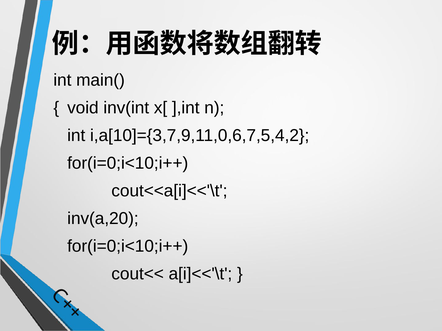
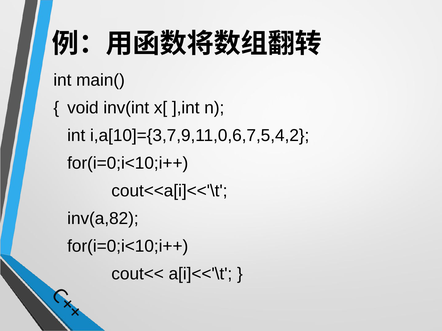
inv(a,20: inv(a,20 -> inv(a,82
